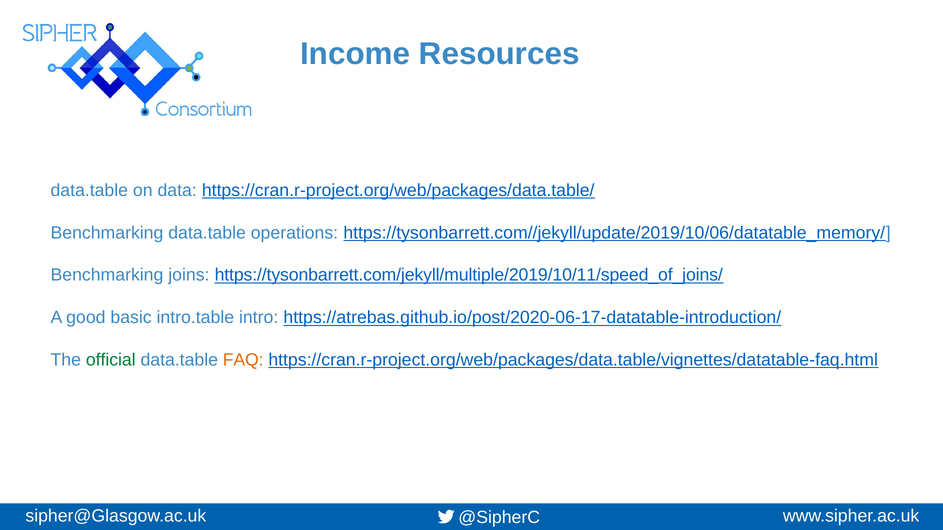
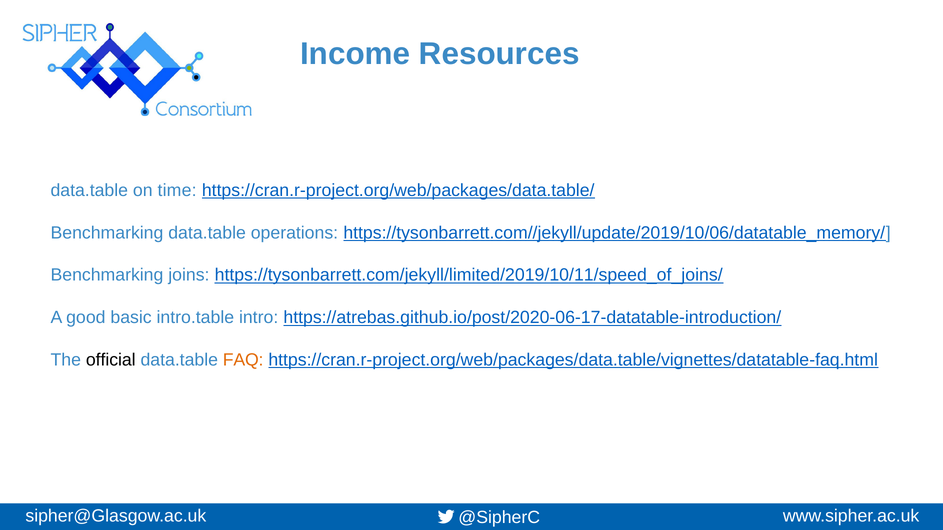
data: data -> time
https://tysonbarrett.com/jekyll/multiple/2019/10/11/speed_of_joins/: https://tysonbarrett.com/jekyll/multiple/2019/10/11/speed_of_joins/ -> https://tysonbarrett.com/jekyll/limited/2019/10/11/speed_of_joins/
official colour: green -> black
